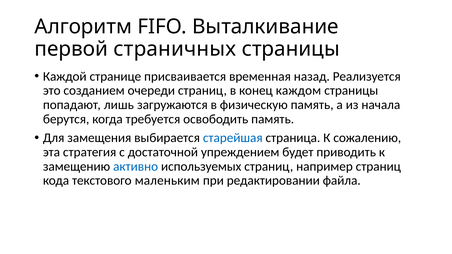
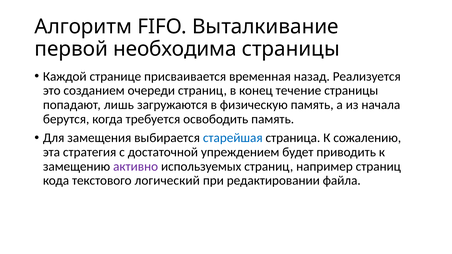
страничных: страничных -> необходима
каждом: каждом -> течение
активно colour: blue -> purple
маленьким: маленьким -> логический
